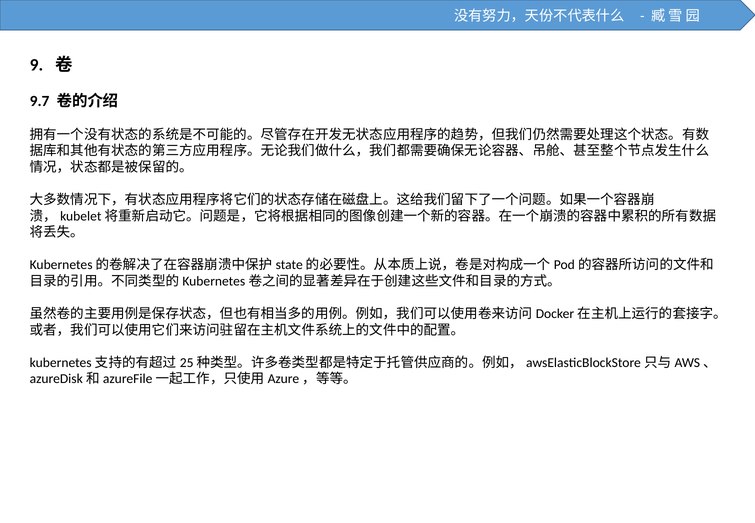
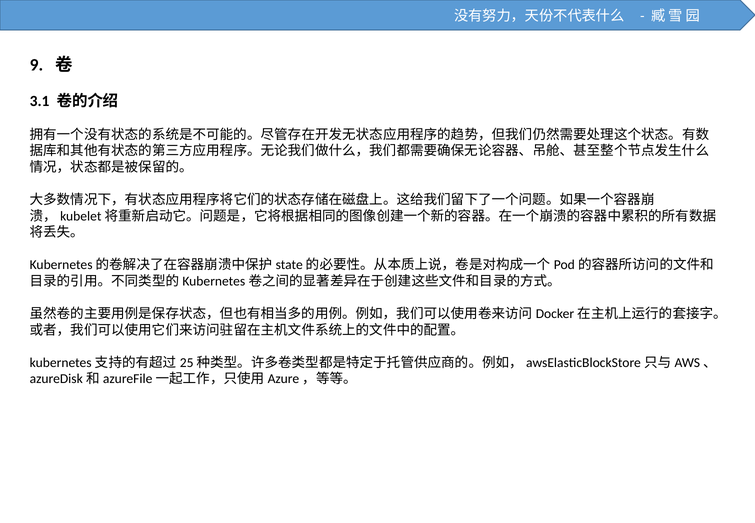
9.7: 9.7 -> 3.1
